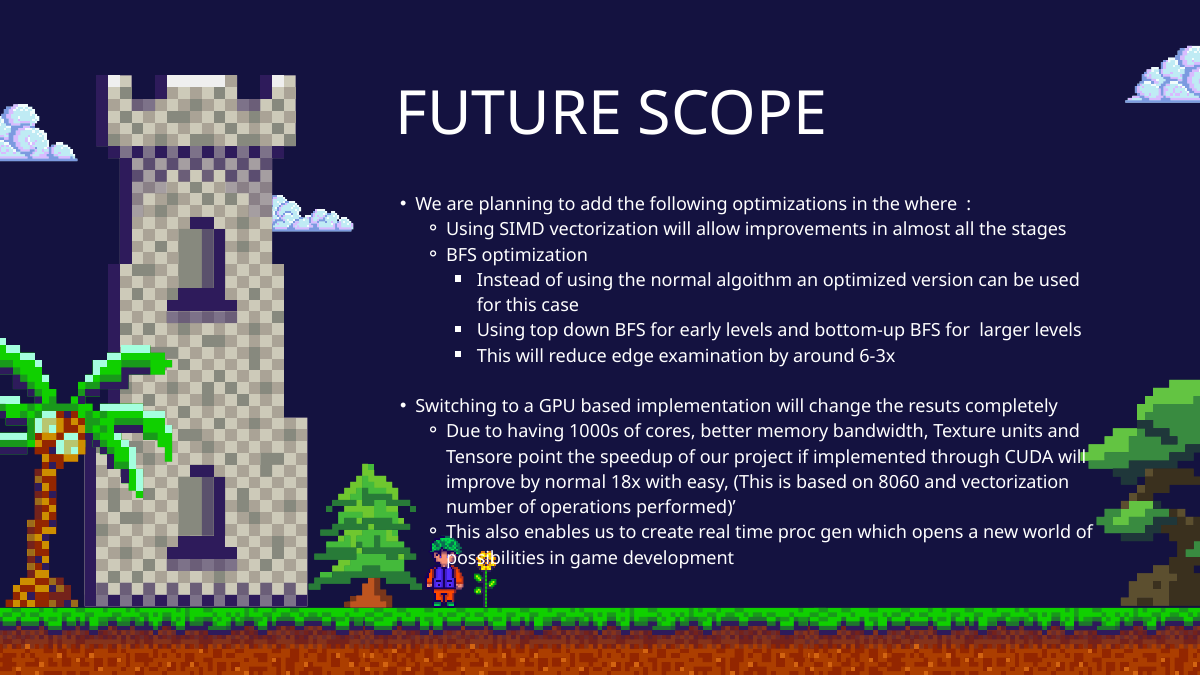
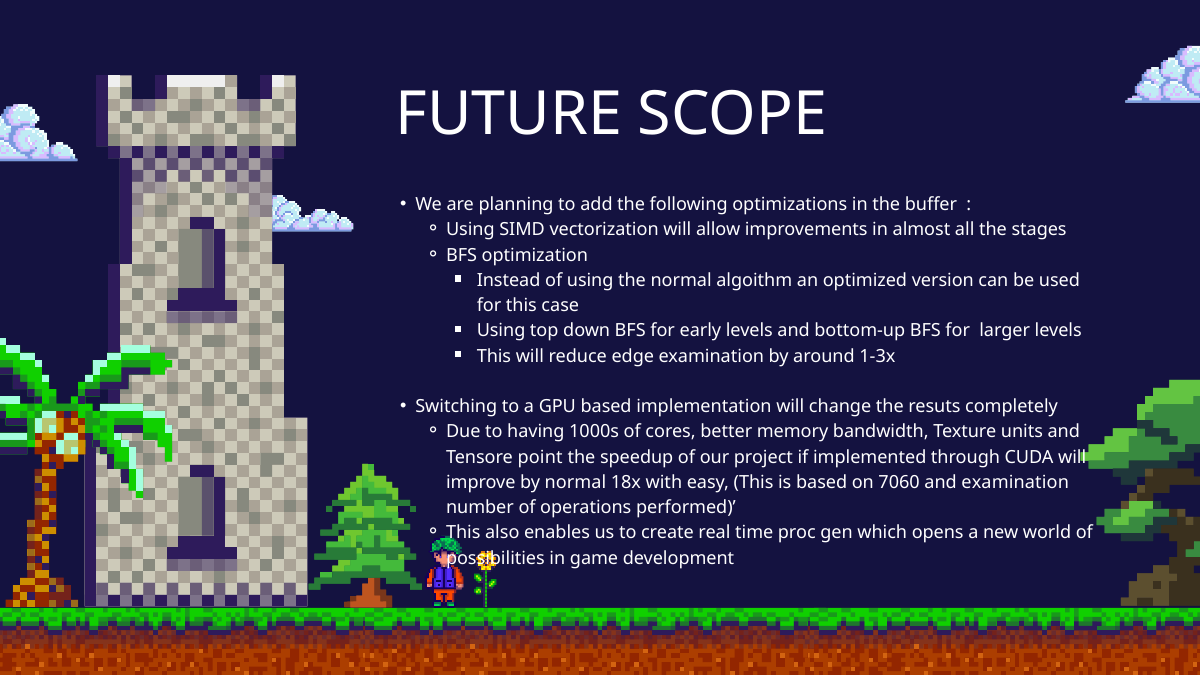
where: where -> buffer
6-3x: 6-3x -> 1-3x
8060: 8060 -> 7060
and vectorization: vectorization -> examination
